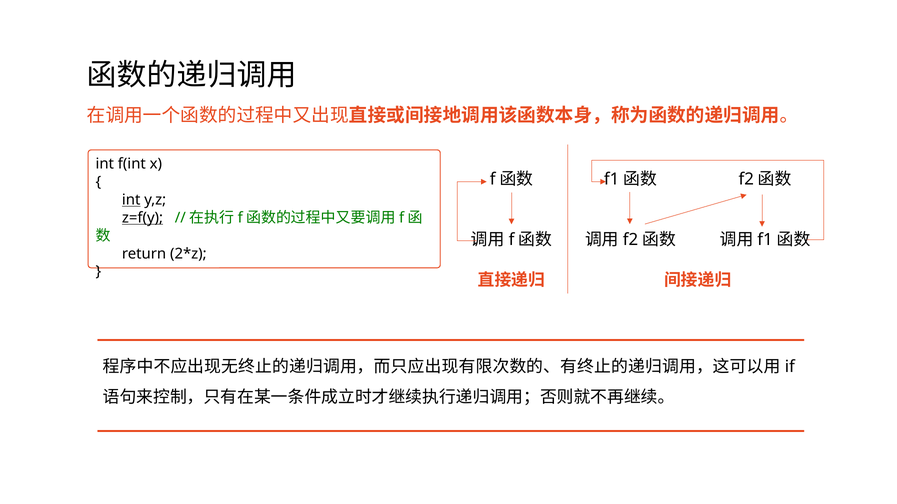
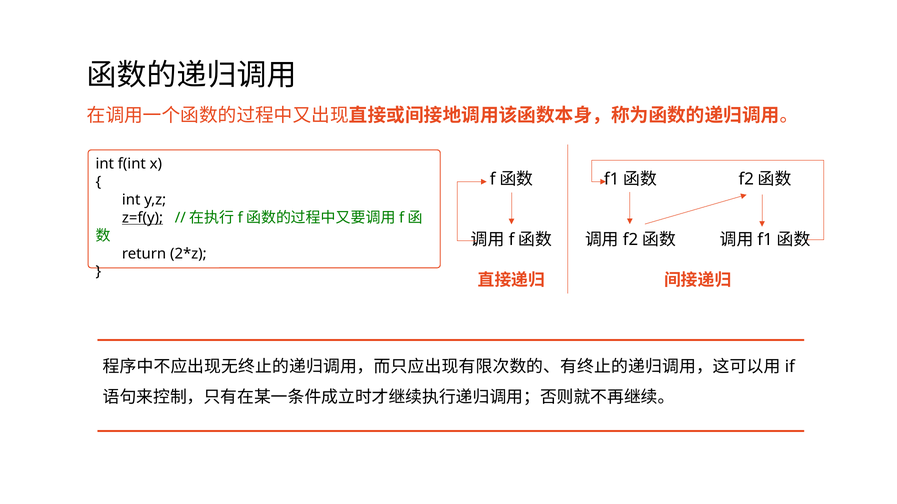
int at (131, 200) underline: present -> none
